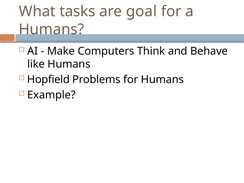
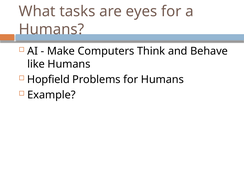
goal: goal -> eyes
